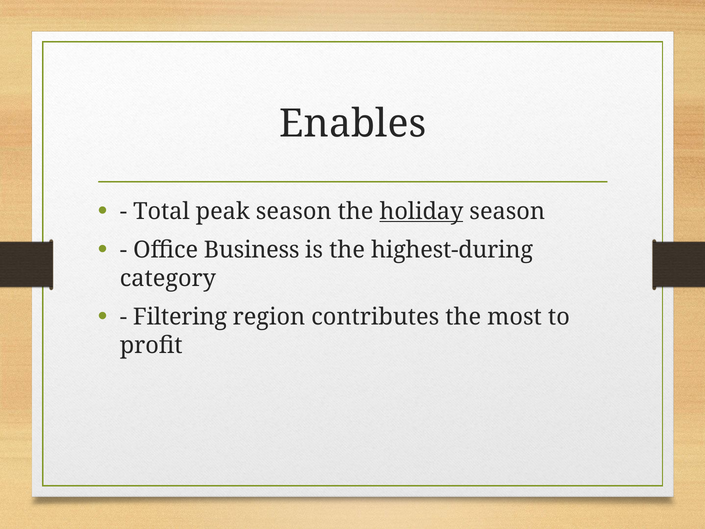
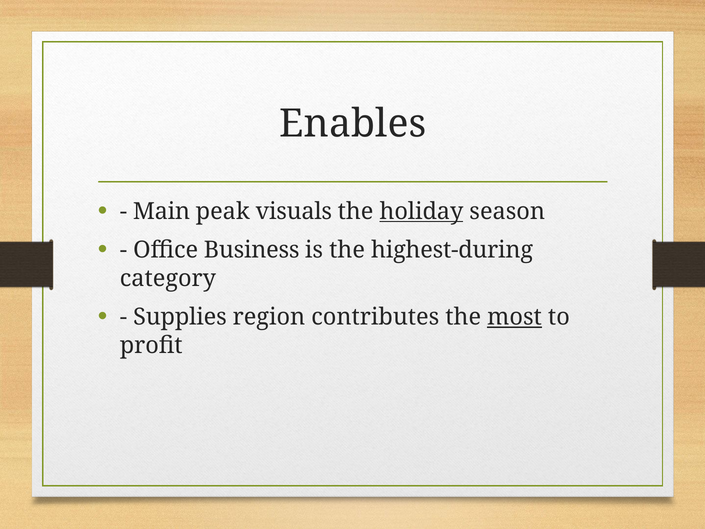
Total: Total -> Main
peak season: season -> visuals
Filtering: Filtering -> Supplies
most underline: none -> present
